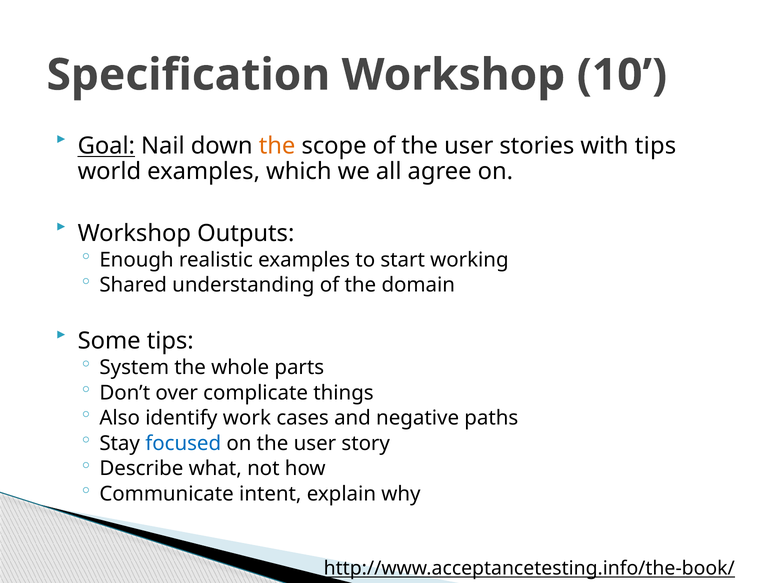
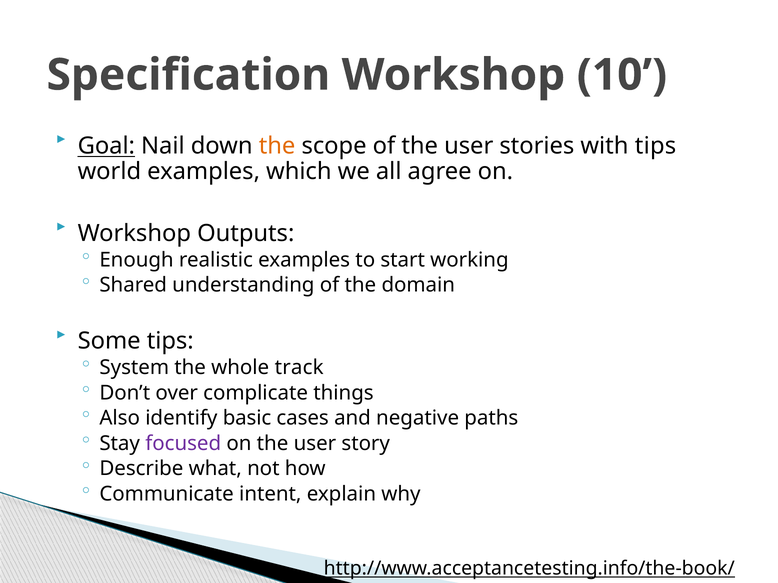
parts: parts -> track
work: work -> basic
focused colour: blue -> purple
